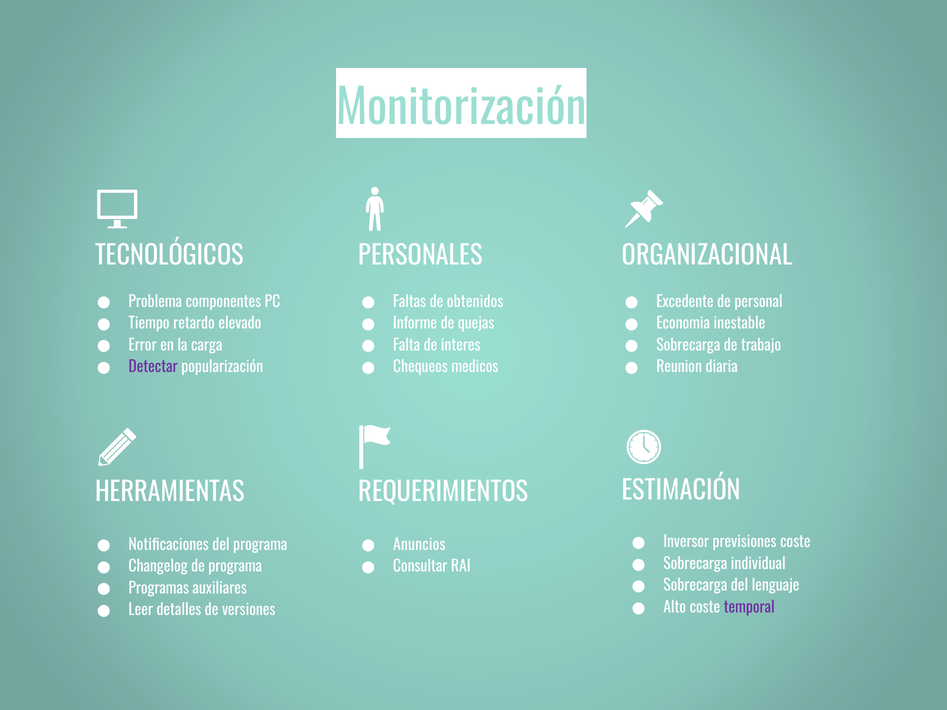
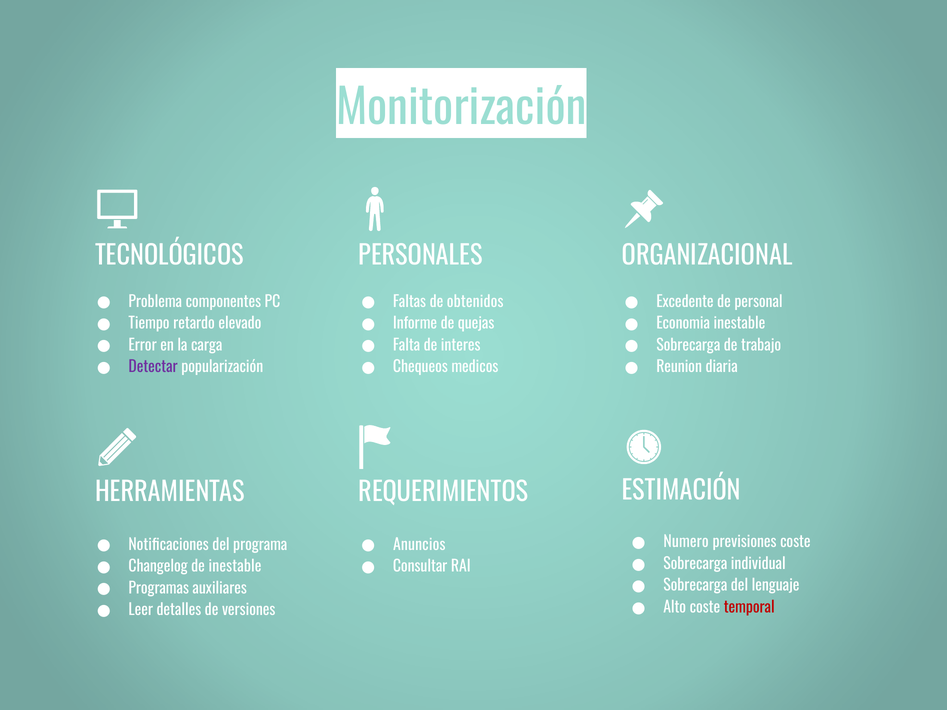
Inversor: Inversor -> Numero
de programa: programa -> inestable
temporal colour: purple -> red
